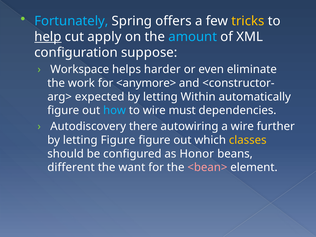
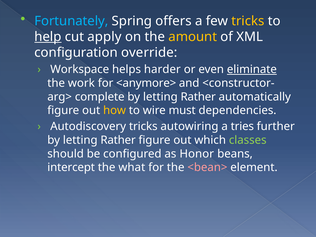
amount colour: light blue -> yellow
suppose: suppose -> override
eliminate underline: none -> present
expected: expected -> complete
Within at (198, 97): Within -> Rather
how colour: light blue -> yellow
Autodiscovery there: there -> tricks
a wire: wire -> tries
Figure at (118, 140): Figure -> Rather
classes colour: yellow -> light green
different: different -> intercept
want: want -> what
